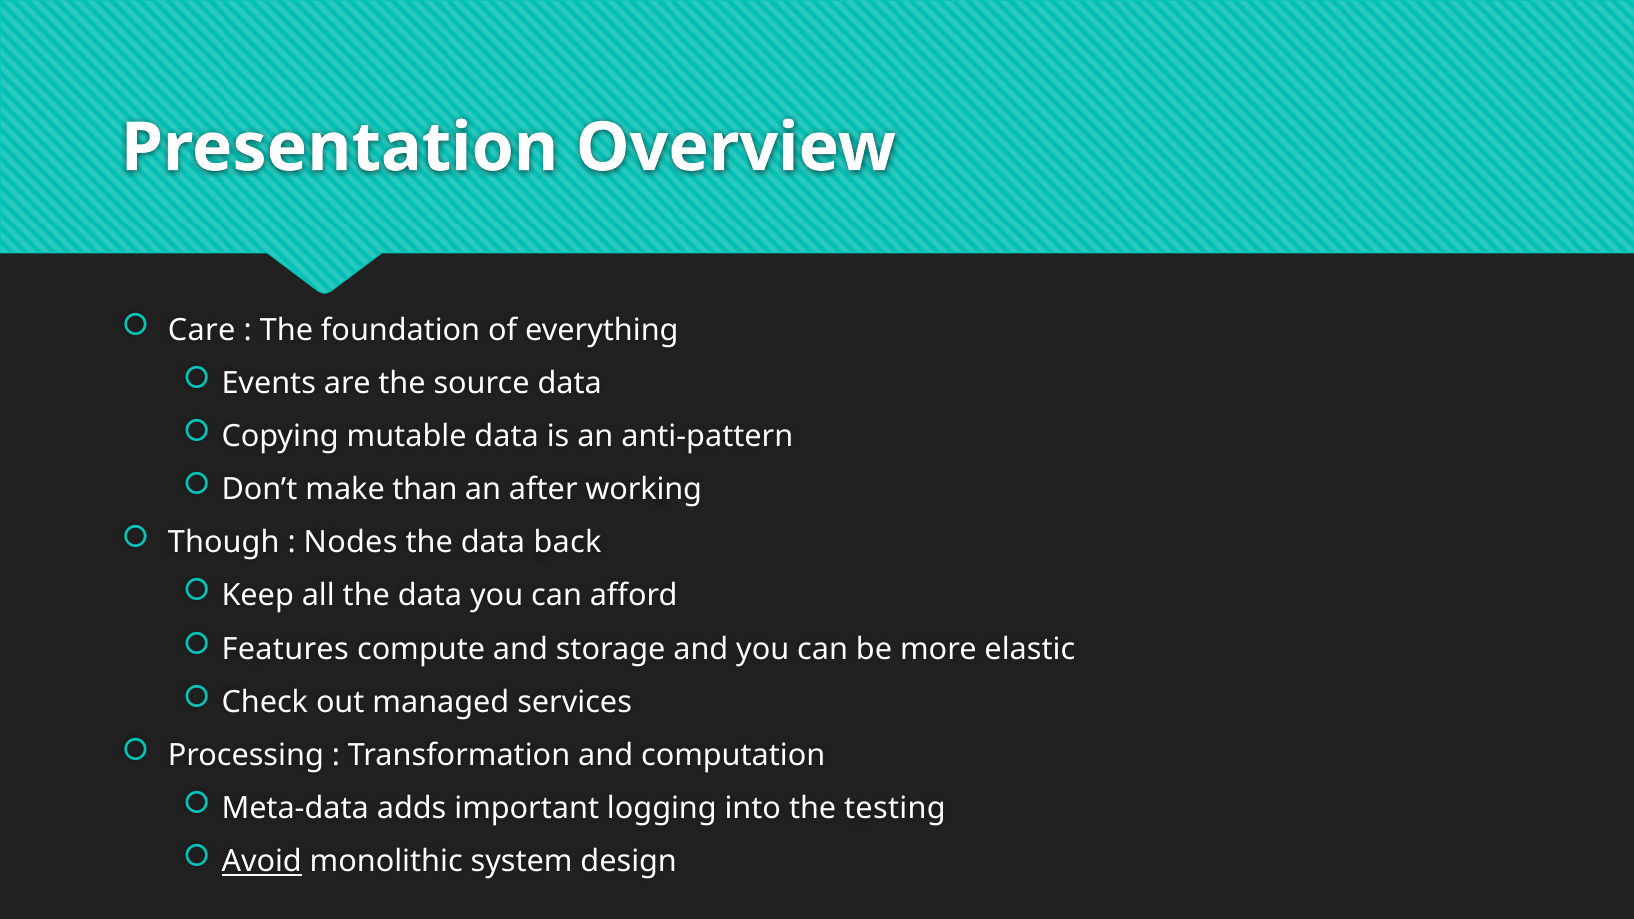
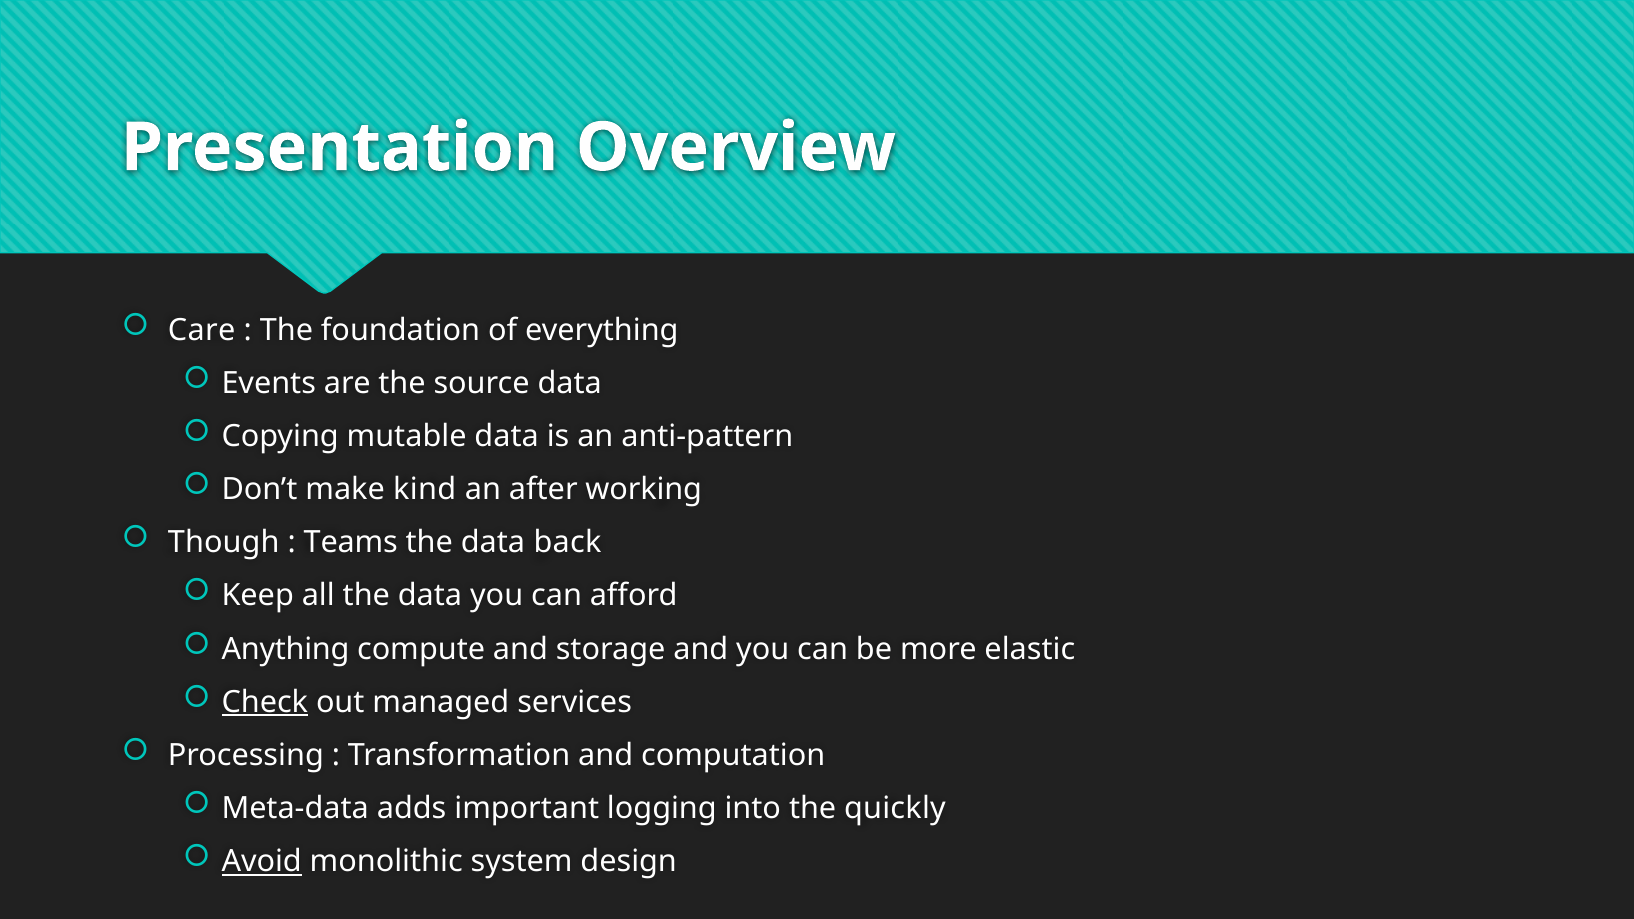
than: than -> kind
Nodes: Nodes -> Teams
Features: Features -> Anything
Check underline: none -> present
testing: testing -> quickly
